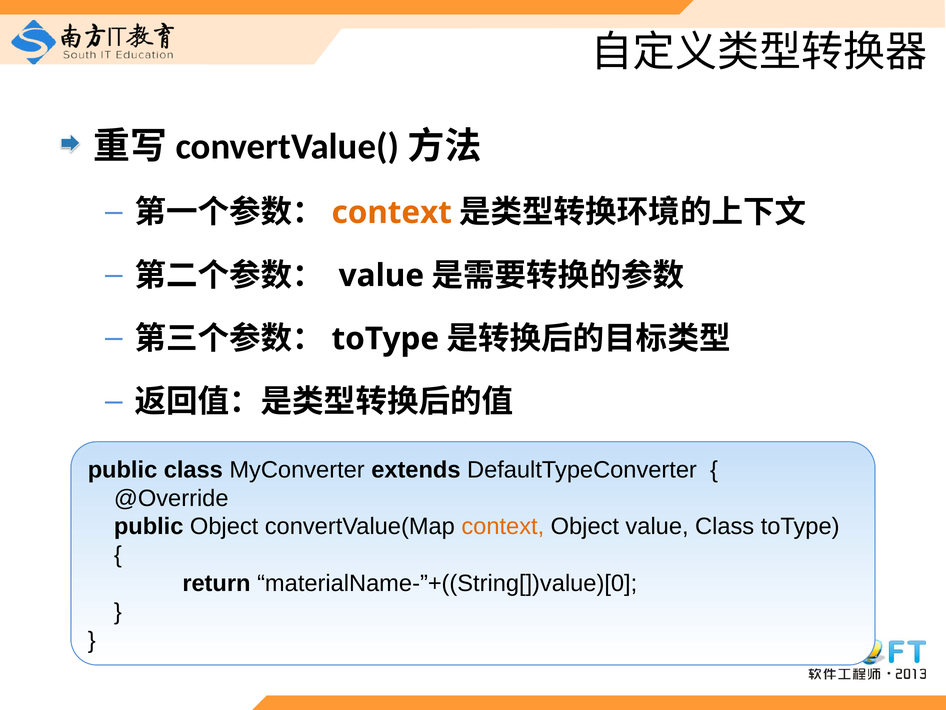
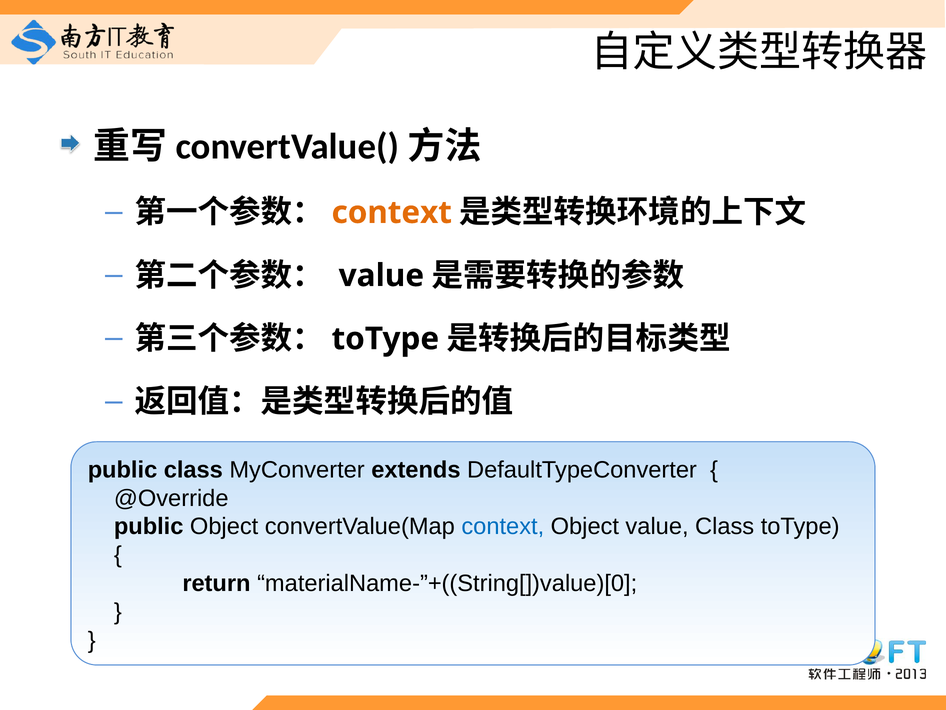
context at (503, 526) colour: orange -> blue
